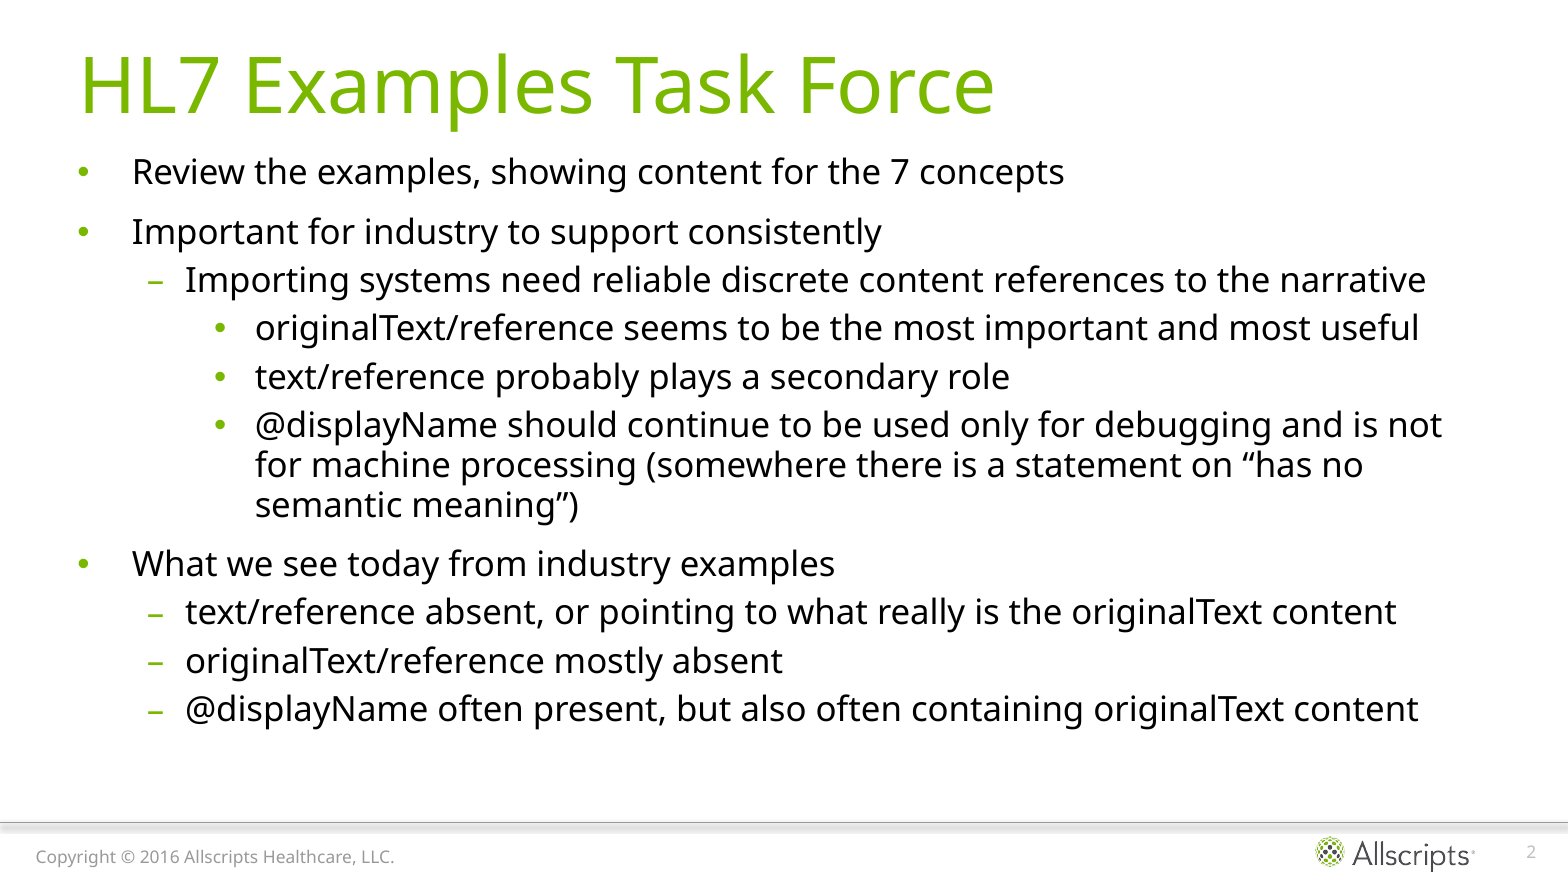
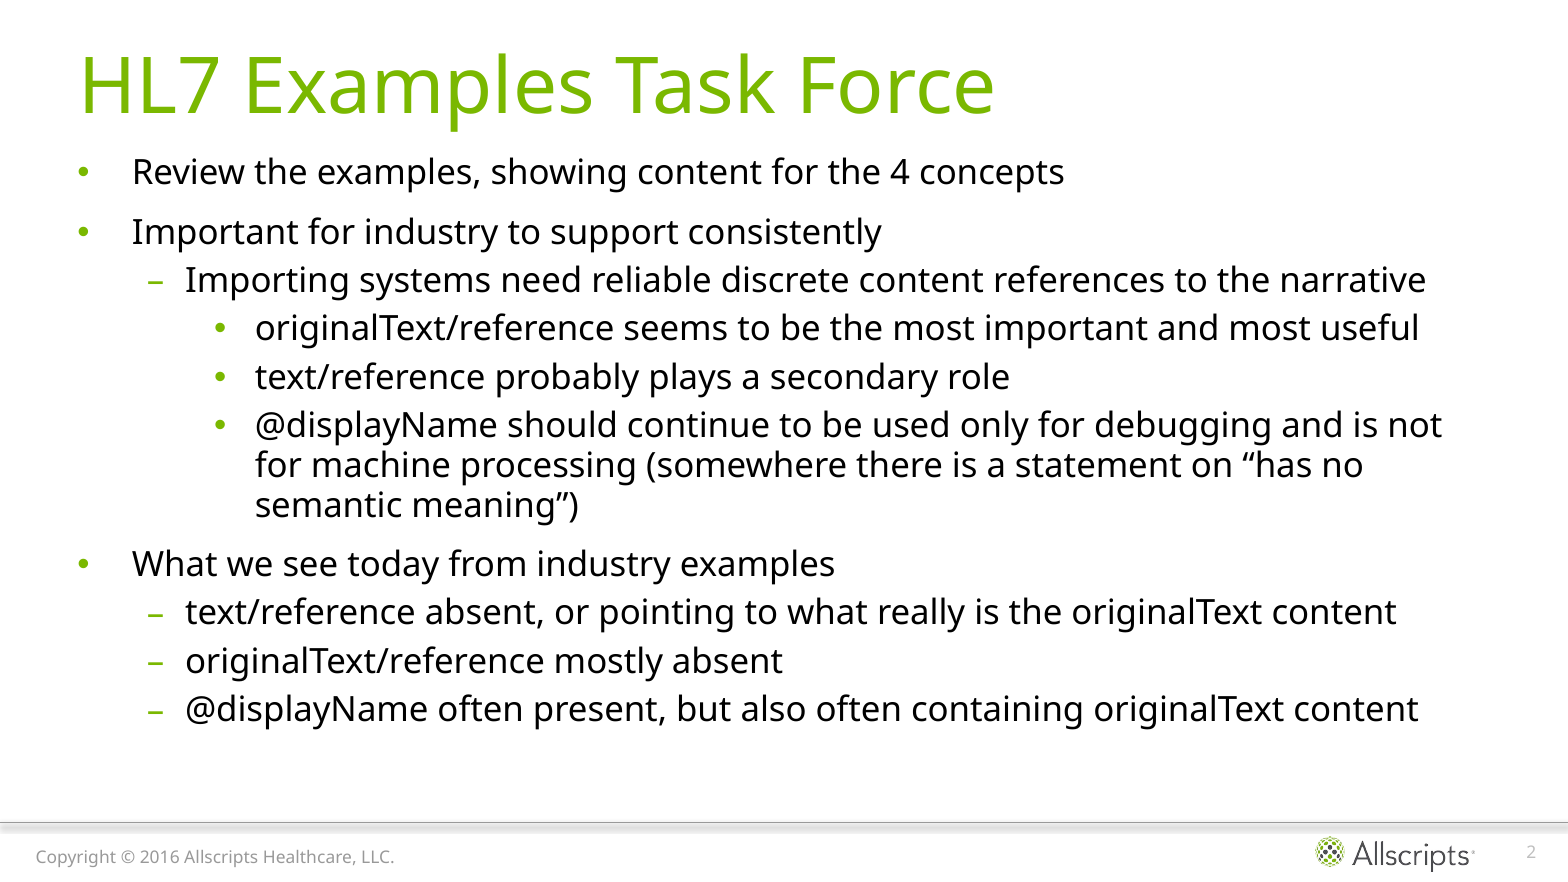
7: 7 -> 4
